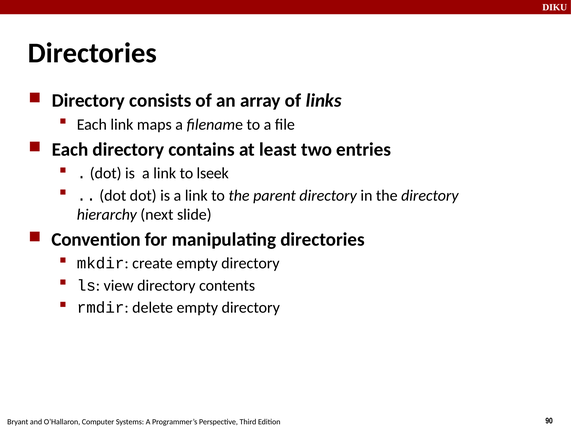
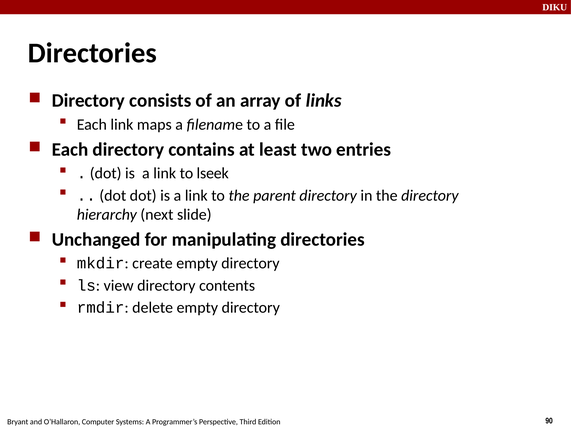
Convention: Convention -> Unchanged
